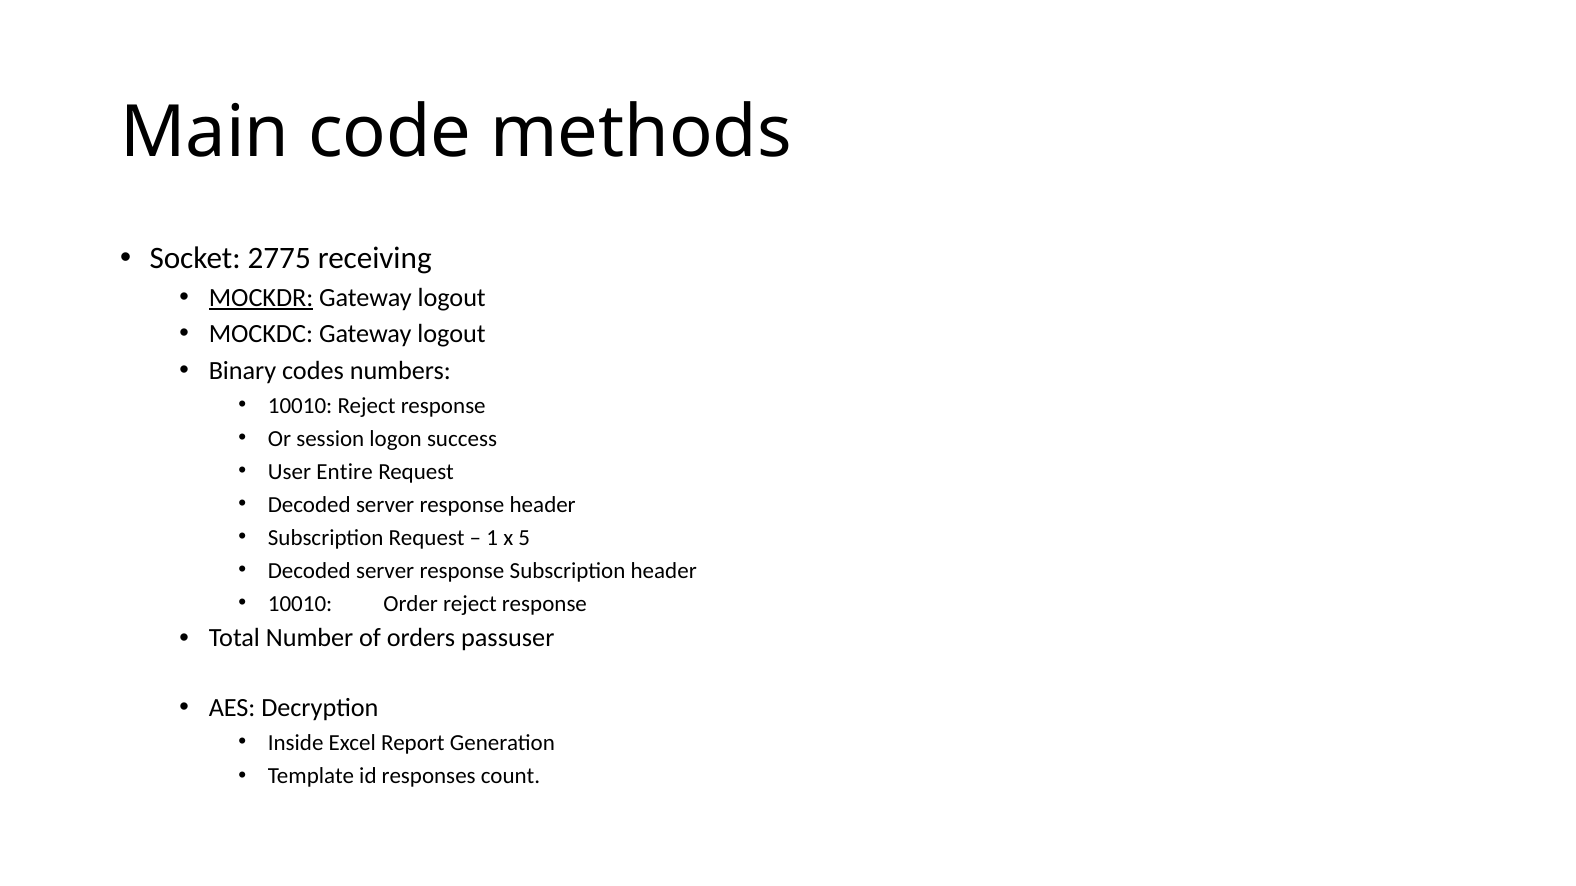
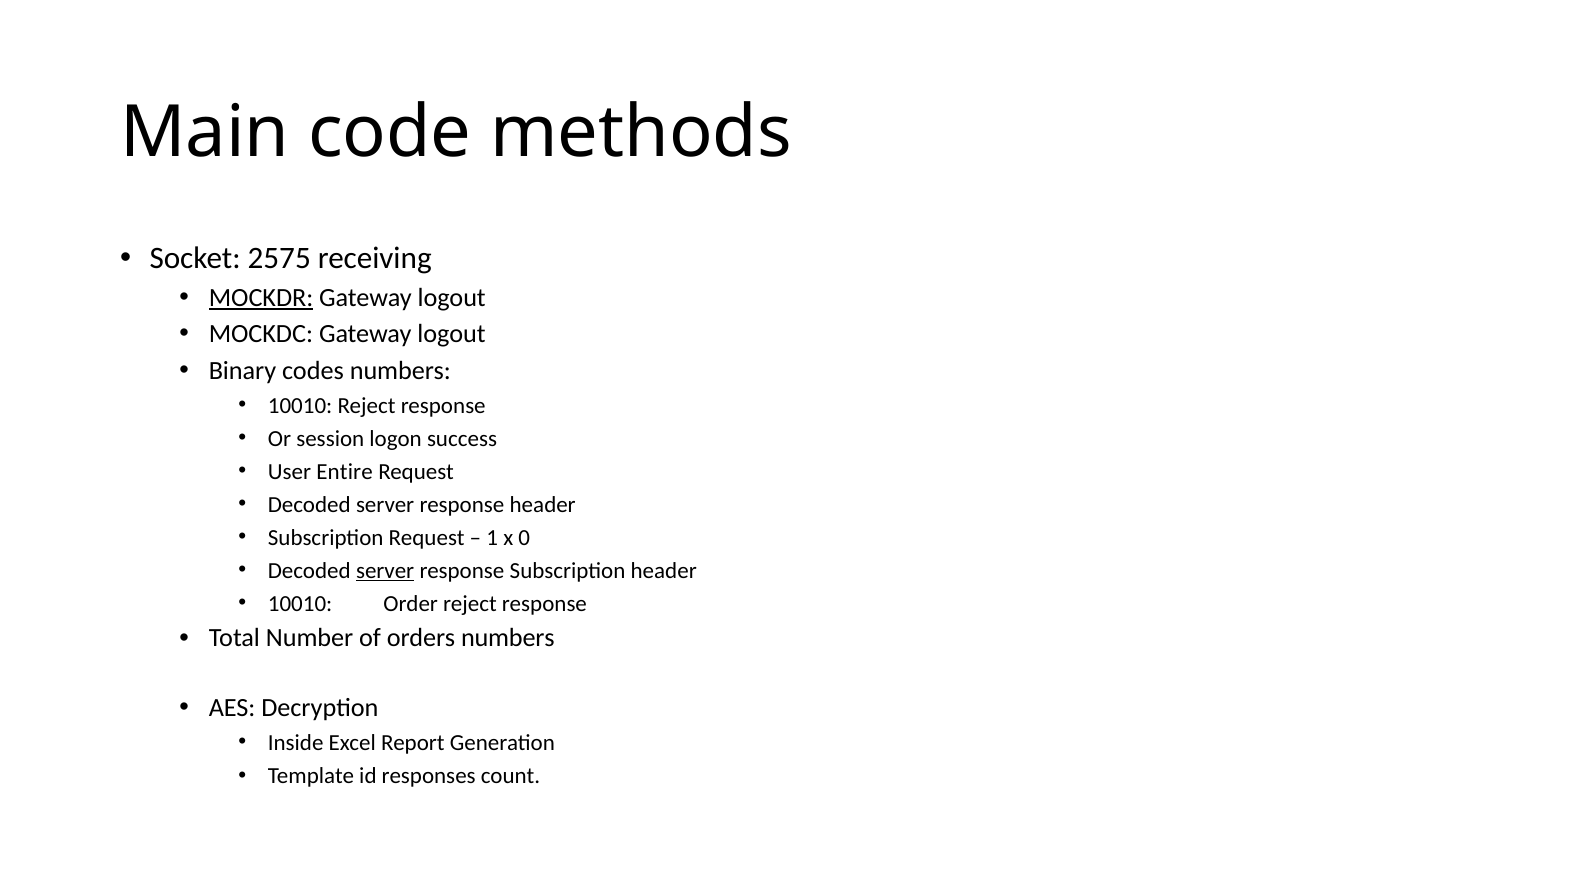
2775: 2775 -> 2575
5: 5 -> 0
server at (385, 571) underline: none -> present
orders passuser: passuser -> numbers
